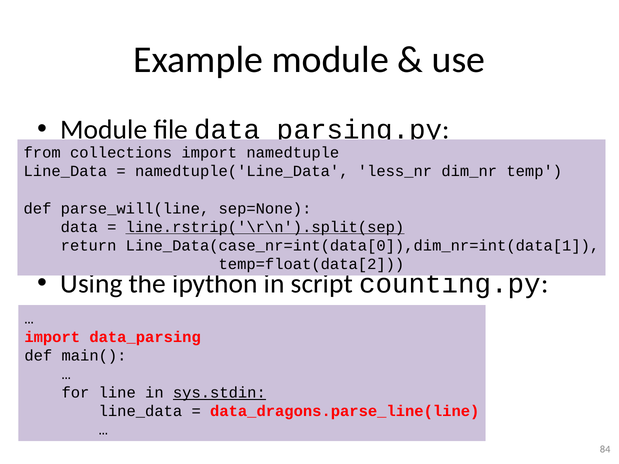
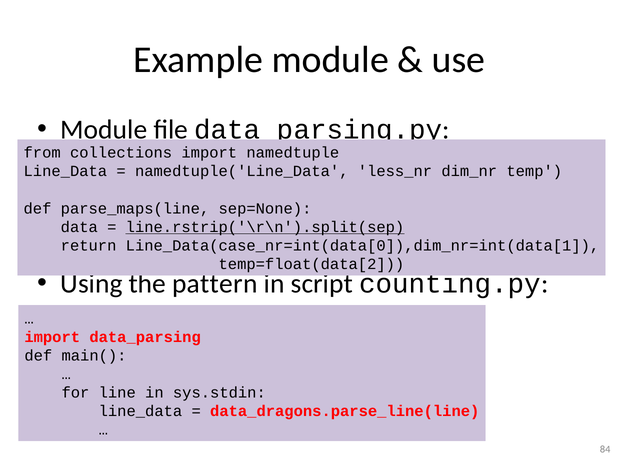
parse_will(line: parse_will(line -> parse_maps(line
ipython: ipython -> pattern
sys.stdin underline: present -> none
